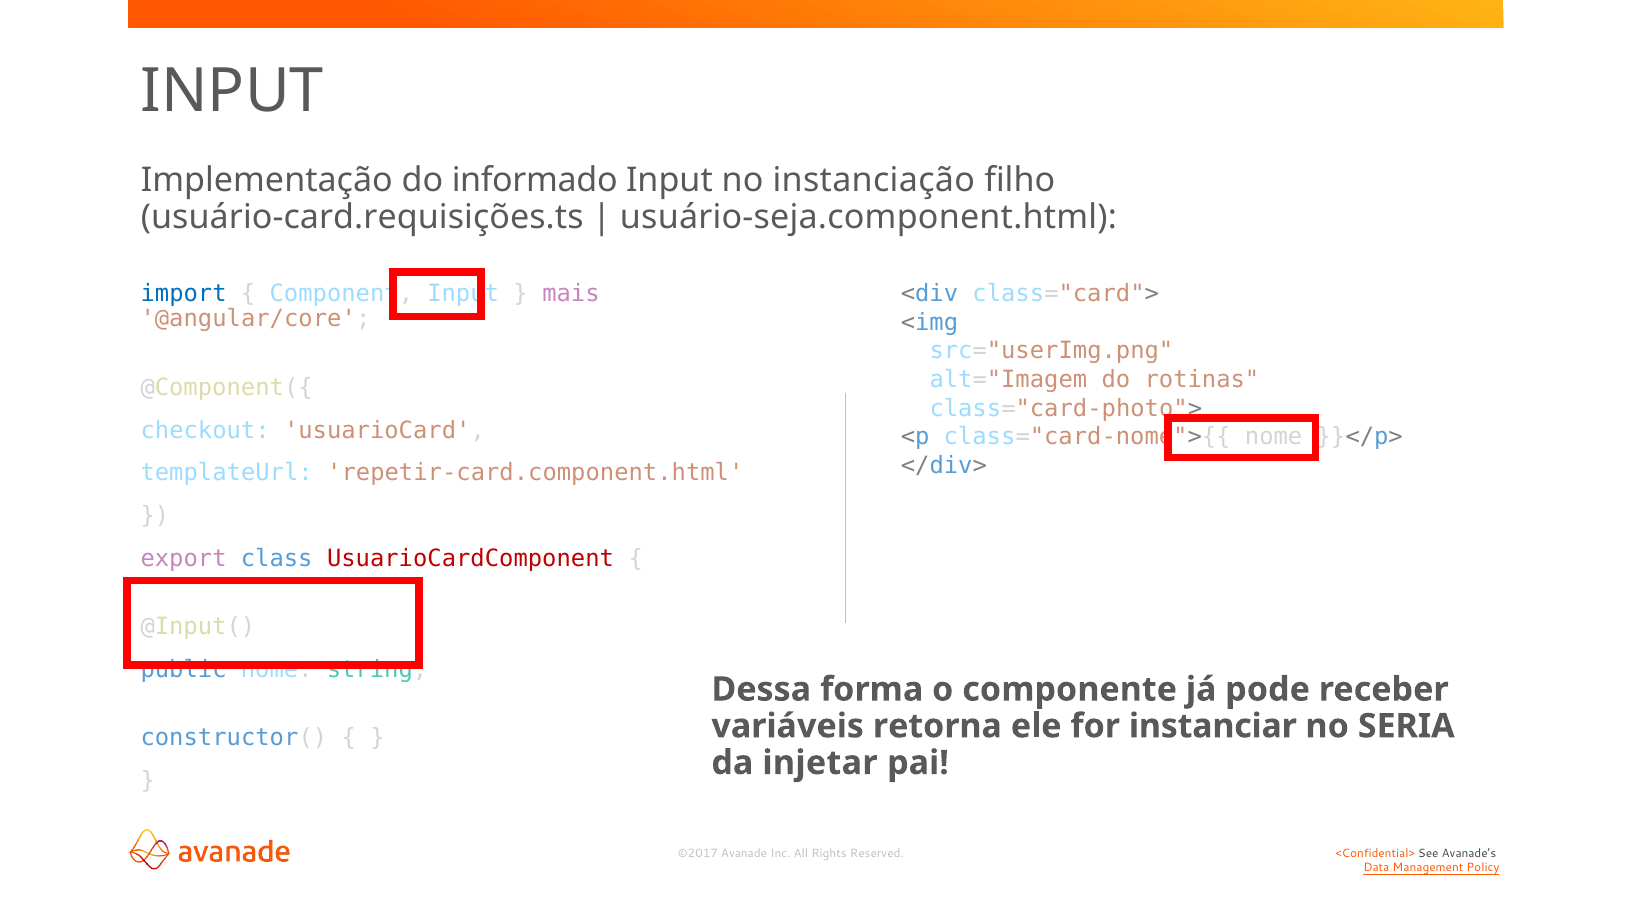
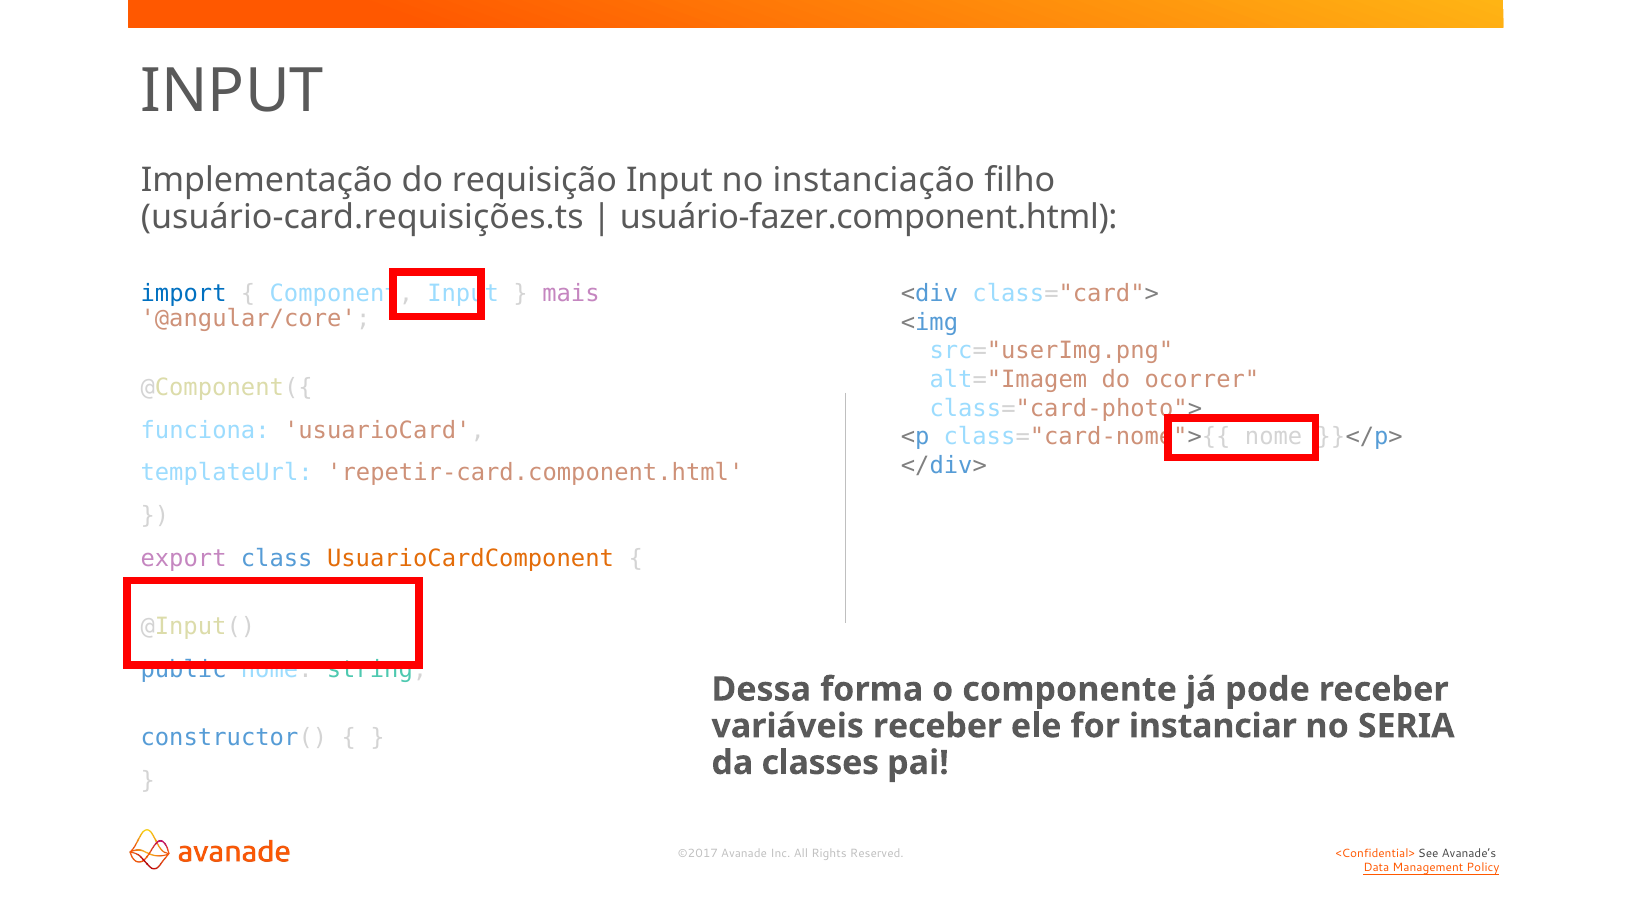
informado: informado -> requisição
usuário-seja.component.html: usuário-seja.component.html -> usuário-fazer.component.html
rotinas: rotinas -> ocorrer
checkout: checkout -> funciona
UsuarioCardComponent colour: red -> orange
variáveis retorna: retorna -> receber
injetar: injetar -> classes
